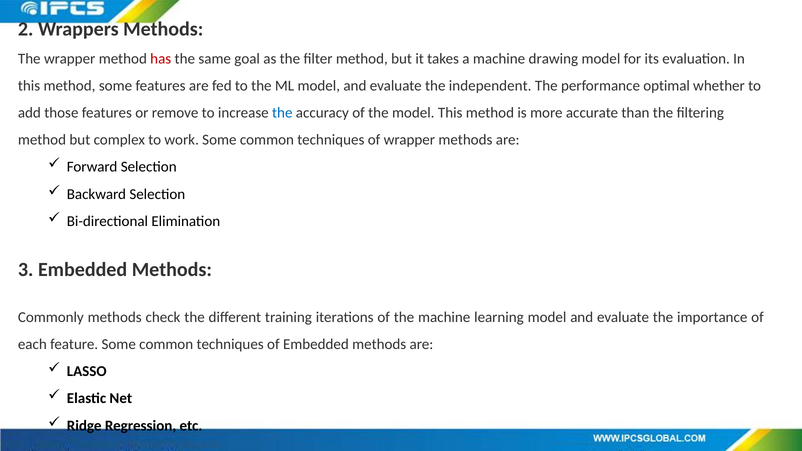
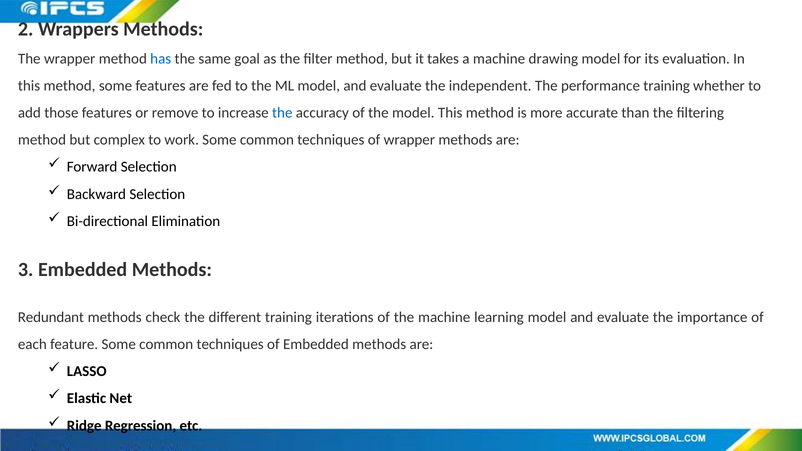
has colour: red -> blue
performance optimal: optimal -> training
Commonly: Commonly -> Redundant
